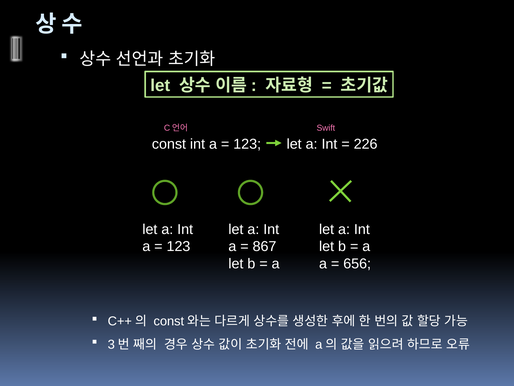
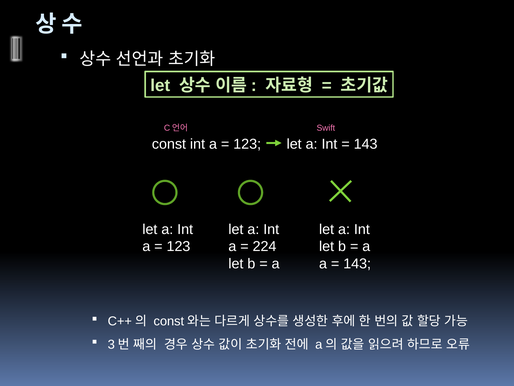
226 at (366, 144): 226 -> 143
867: 867 -> 224
656 at (357, 263): 656 -> 143
